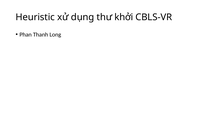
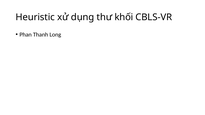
khởi: khởi -> khối
